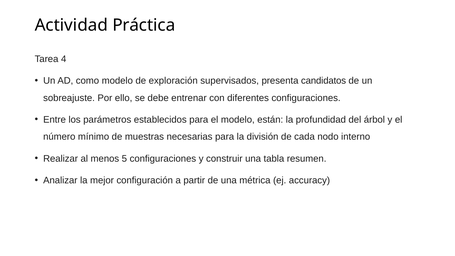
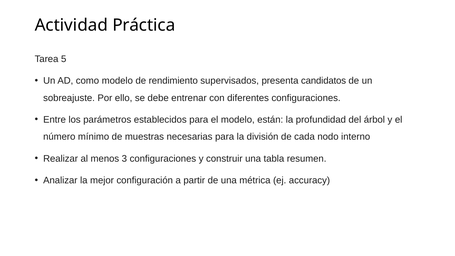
4: 4 -> 5
exploración: exploración -> rendimiento
5: 5 -> 3
